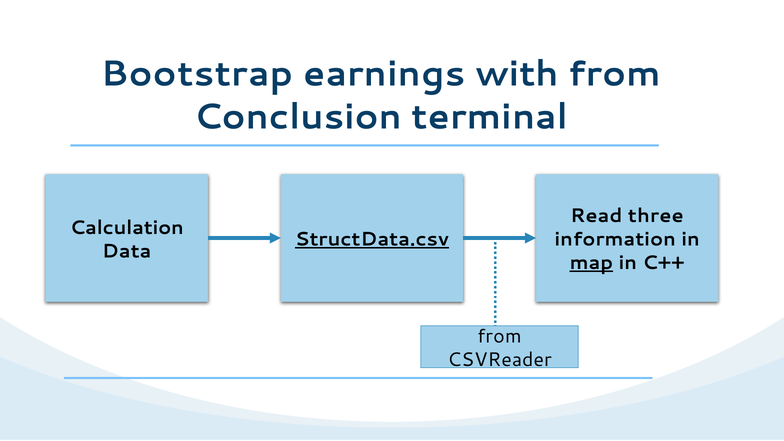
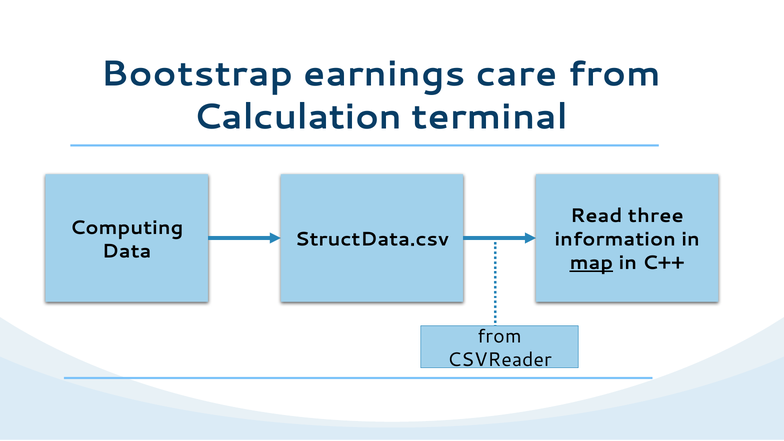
with: with -> care
Conclusion: Conclusion -> Calculation
Calculation: Calculation -> Computing
StructData.csv underline: present -> none
